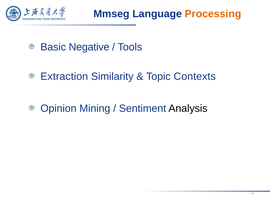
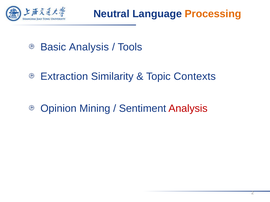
Mmseg: Mmseg -> Neutral
Basic Negative: Negative -> Analysis
Analysis at (188, 109) colour: black -> red
